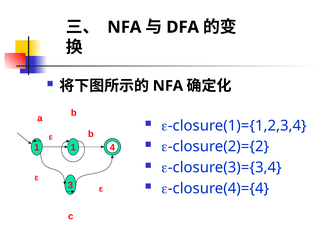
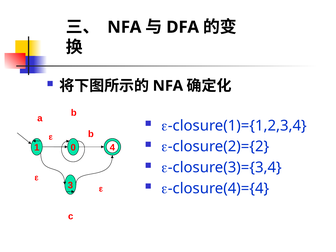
1 1: 1 -> 0
